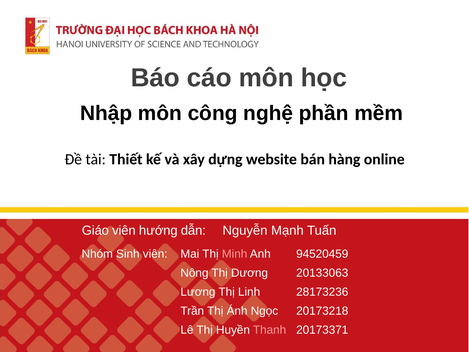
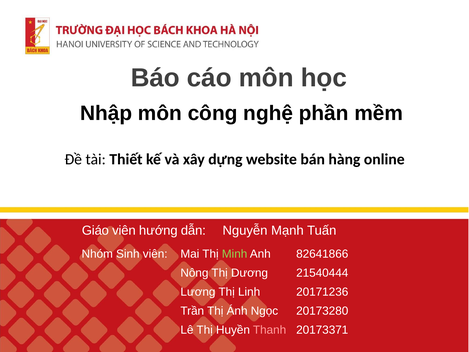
Minh colour: pink -> light green
94520459: 94520459 -> 82641866
20133063: 20133063 -> 21540444
28173236: 28173236 -> 20171236
20173218: 20173218 -> 20173280
